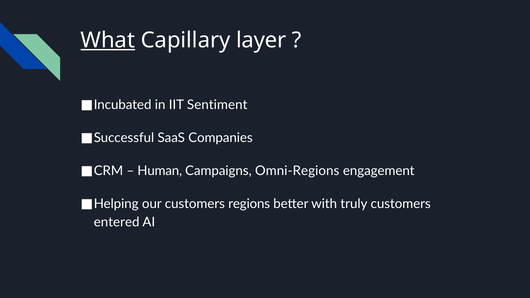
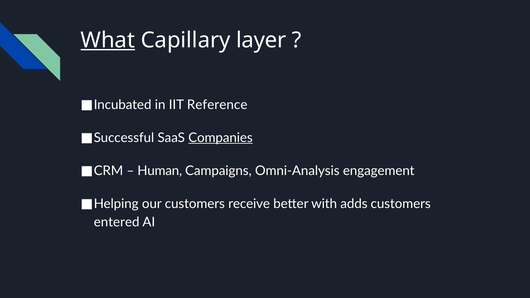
Sentiment: Sentiment -> Reference
Companies underline: none -> present
Omni-Regions: Omni-Regions -> Omni-Analysis
regions: regions -> receive
truly: truly -> adds
